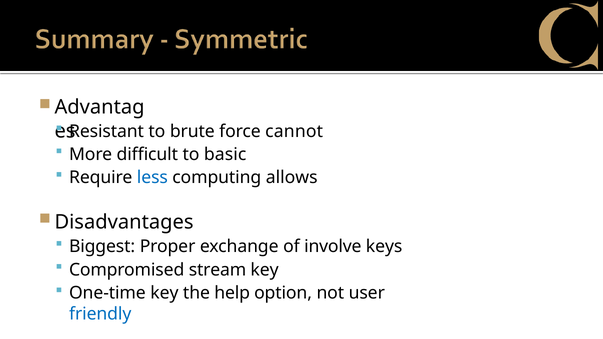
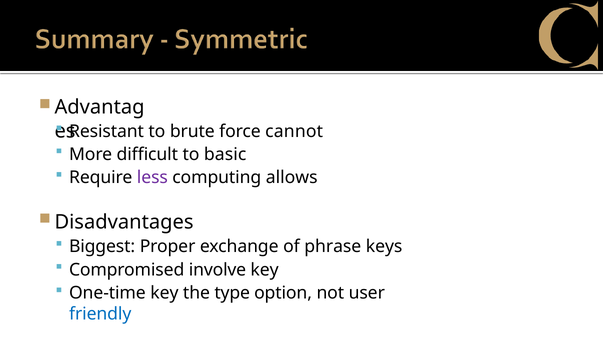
less colour: blue -> purple
involve: involve -> phrase
stream: stream -> involve
help: help -> type
